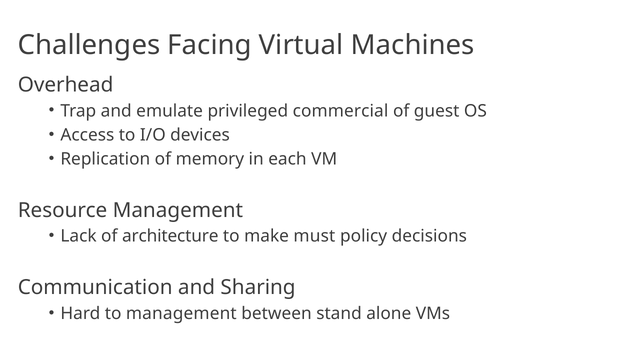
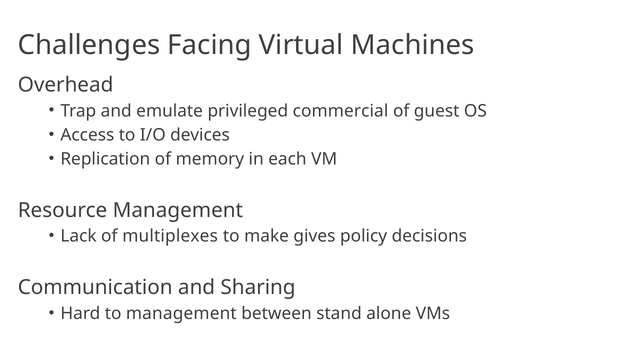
architecture: architecture -> multiplexes
must: must -> gives
